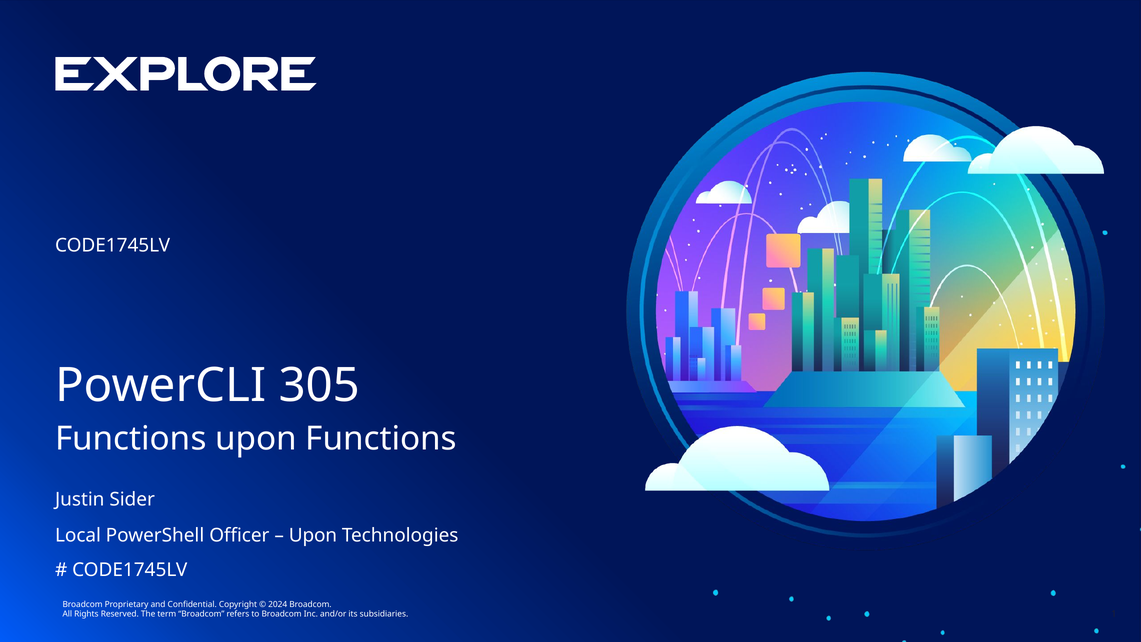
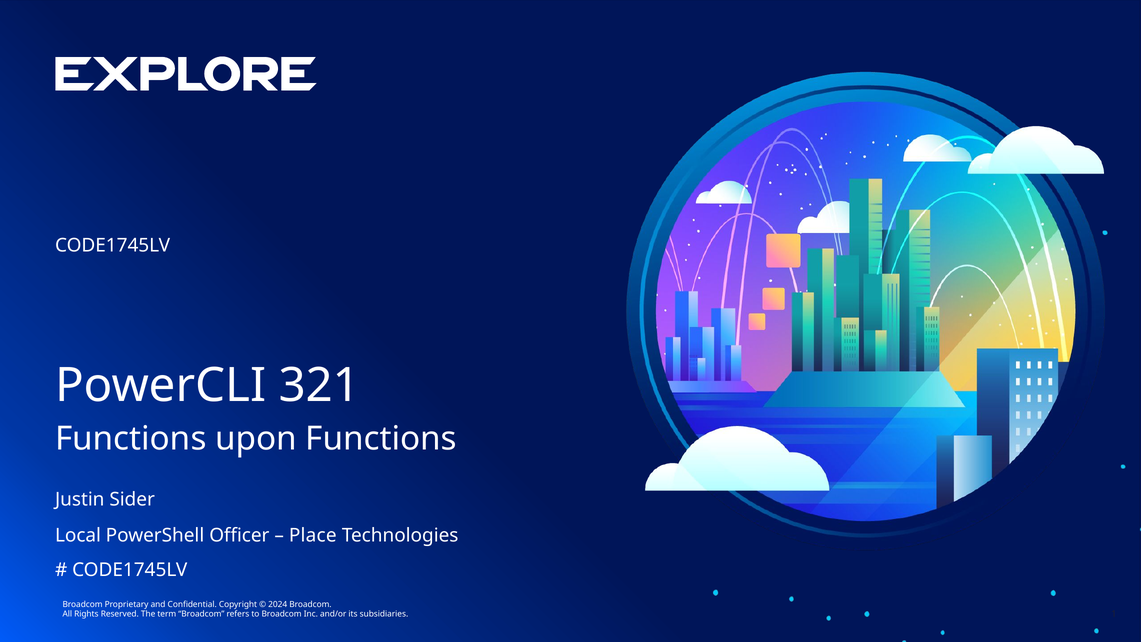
305: 305 -> 321
Upon at (313, 535): Upon -> Place
